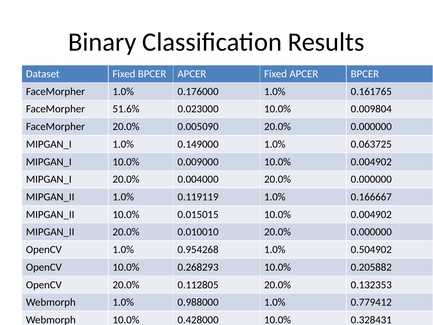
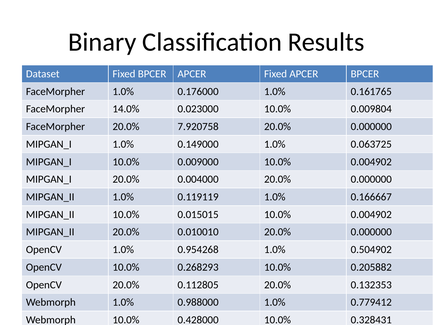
51.6%: 51.6% -> 14.0%
0.005090: 0.005090 -> 7.920758
